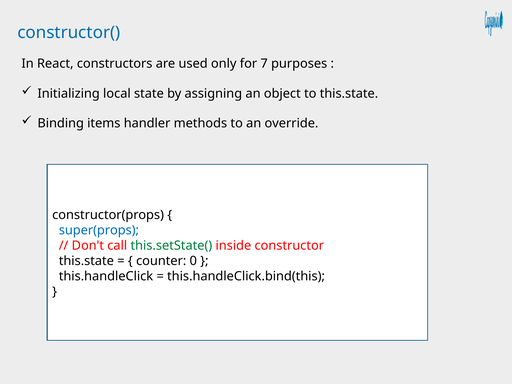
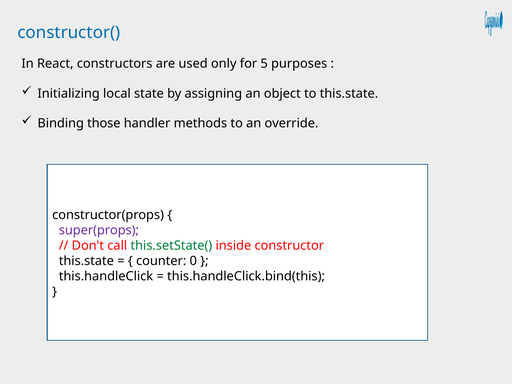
7: 7 -> 5
items: items -> those
super(props colour: blue -> purple
